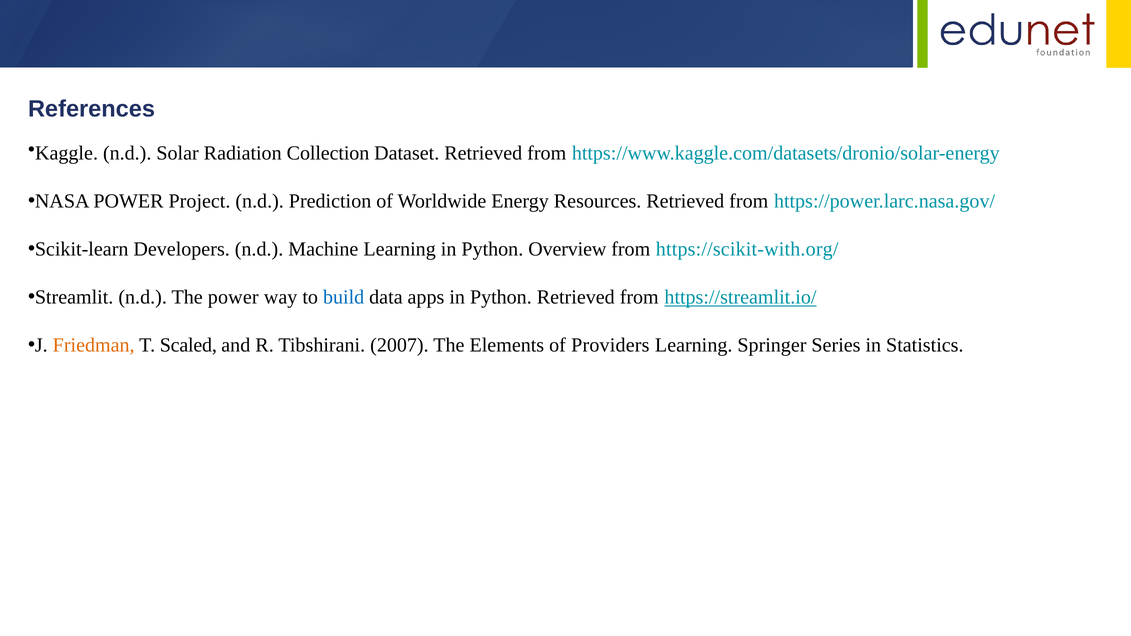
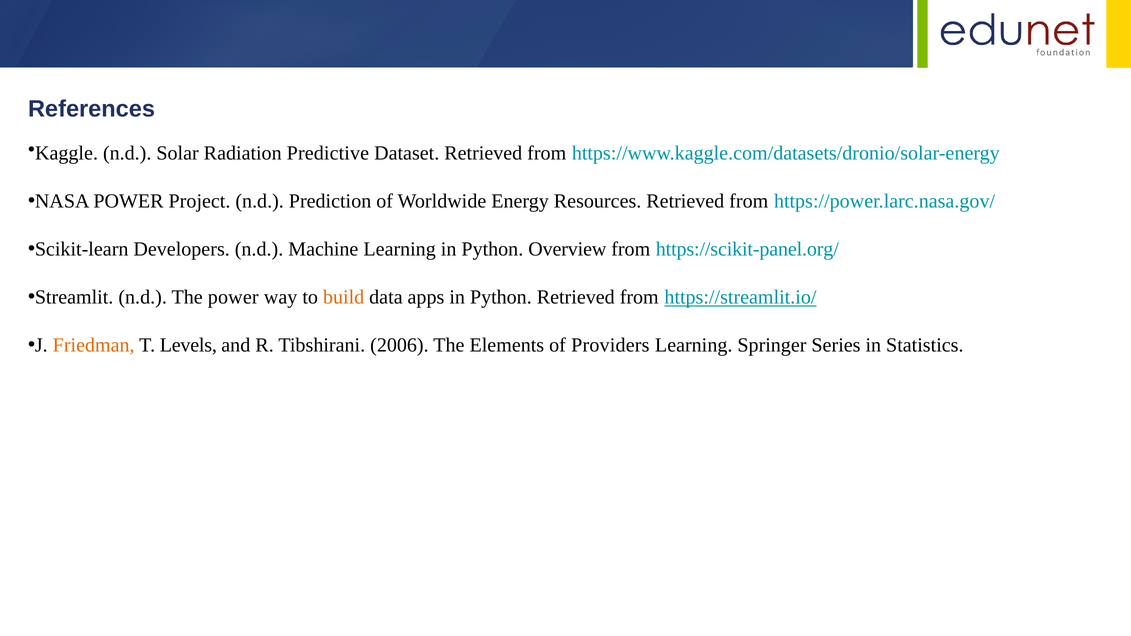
Collection: Collection -> Predictive
https://scikit-with.org/: https://scikit-with.org/ -> https://scikit-panel.org/
build colour: blue -> orange
Scaled: Scaled -> Levels
2007: 2007 -> 2006
